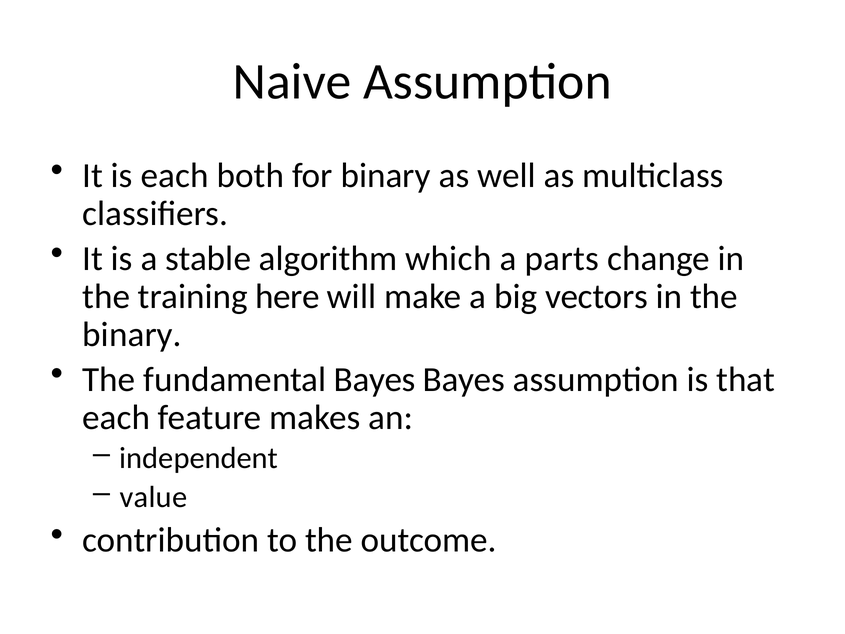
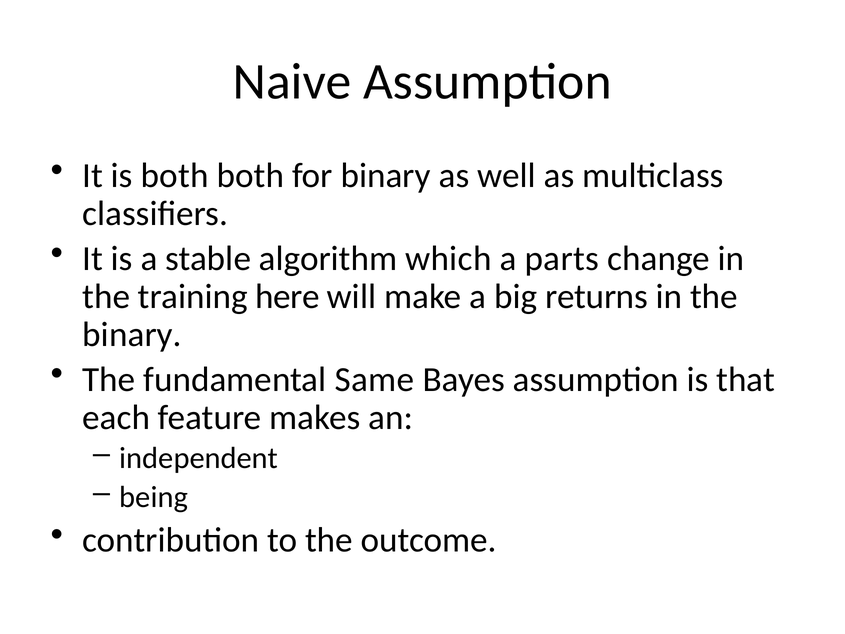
is each: each -> both
vectors: vectors -> returns
fundamental Bayes: Bayes -> Same
value: value -> being
